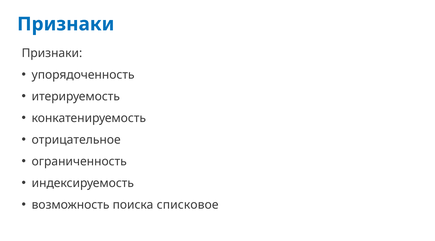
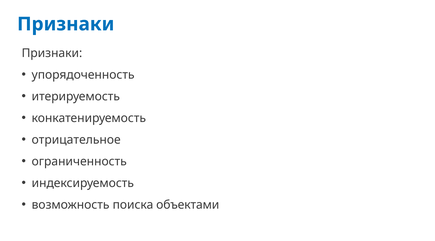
списковое: списковое -> объектами
